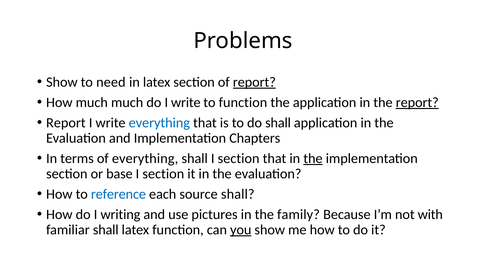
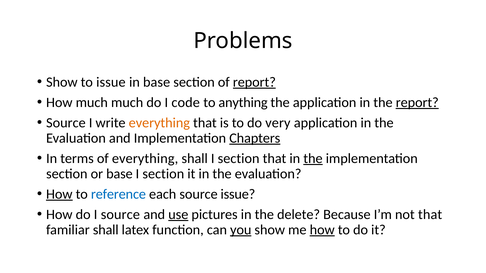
to need: need -> issue
in latex: latex -> base
do I write: write -> code
to function: function -> anything
Report at (66, 123): Report -> Source
everything at (159, 123) colour: blue -> orange
do shall: shall -> very
Chapters underline: none -> present
How at (59, 194) underline: none -> present
source shall: shall -> issue
I writing: writing -> source
use underline: none -> present
family: family -> delete
not with: with -> that
how at (322, 230) underline: none -> present
